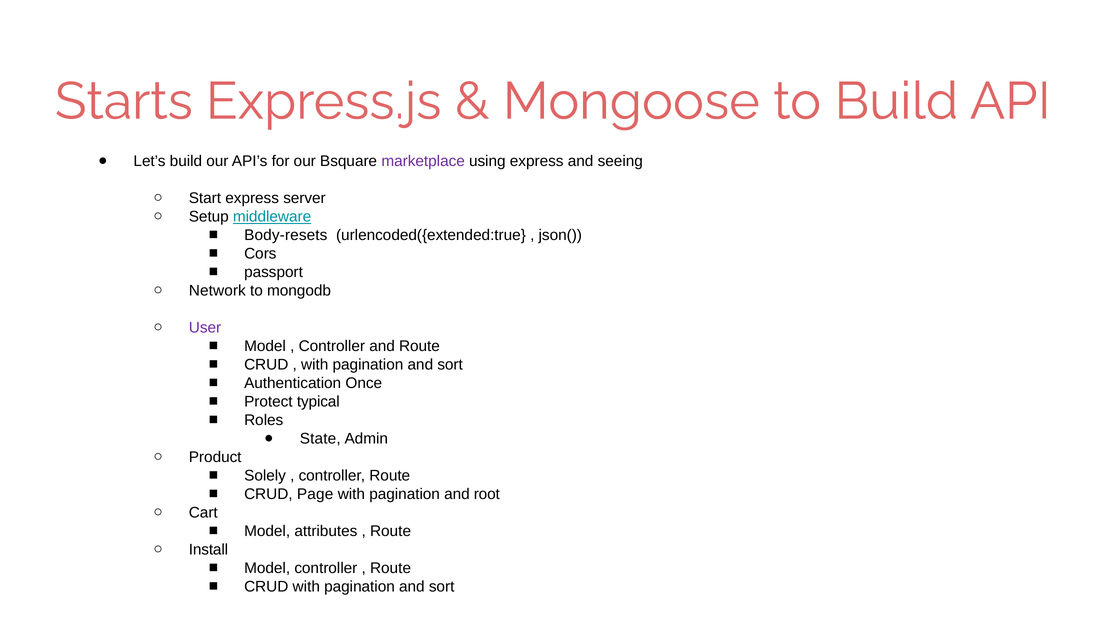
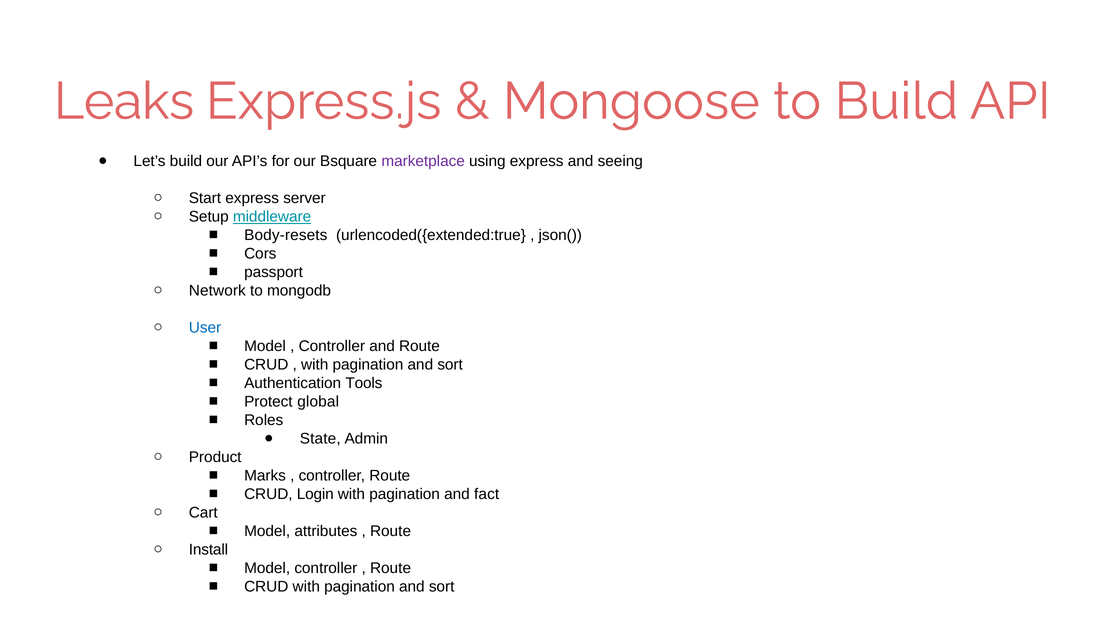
Starts: Starts -> Leaks
User colour: purple -> blue
Once: Once -> Tools
typical: typical -> global
Solely: Solely -> Marks
Page: Page -> Login
root: root -> fact
